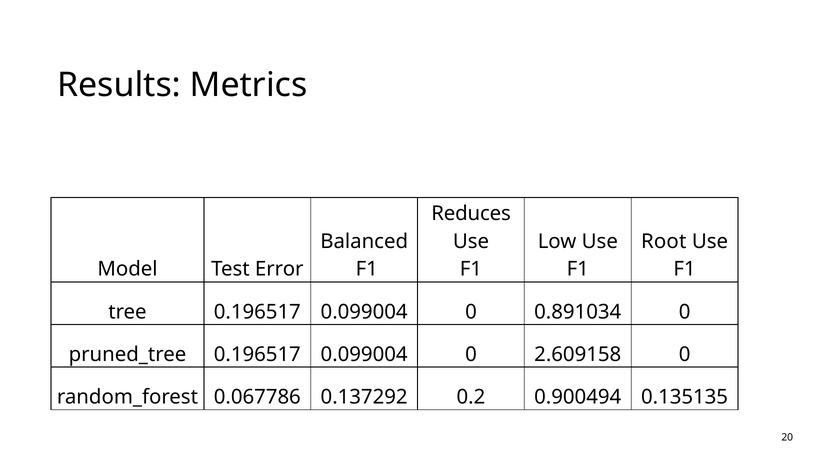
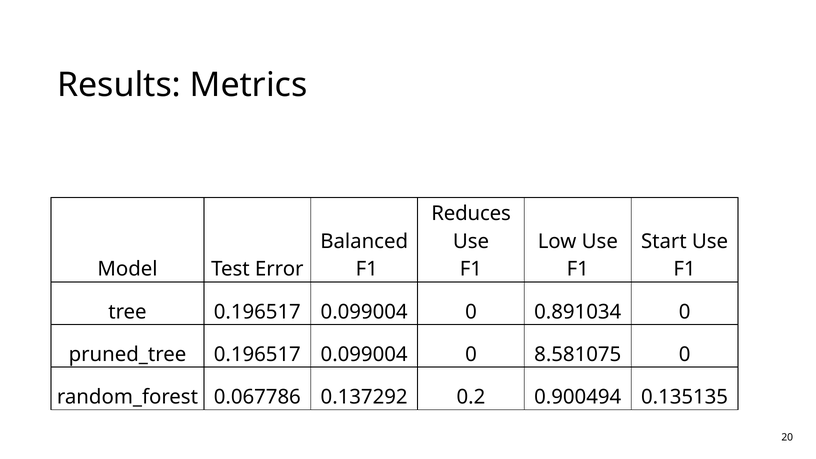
Root: Root -> Start
2.609158: 2.609158 -> 8.581075
